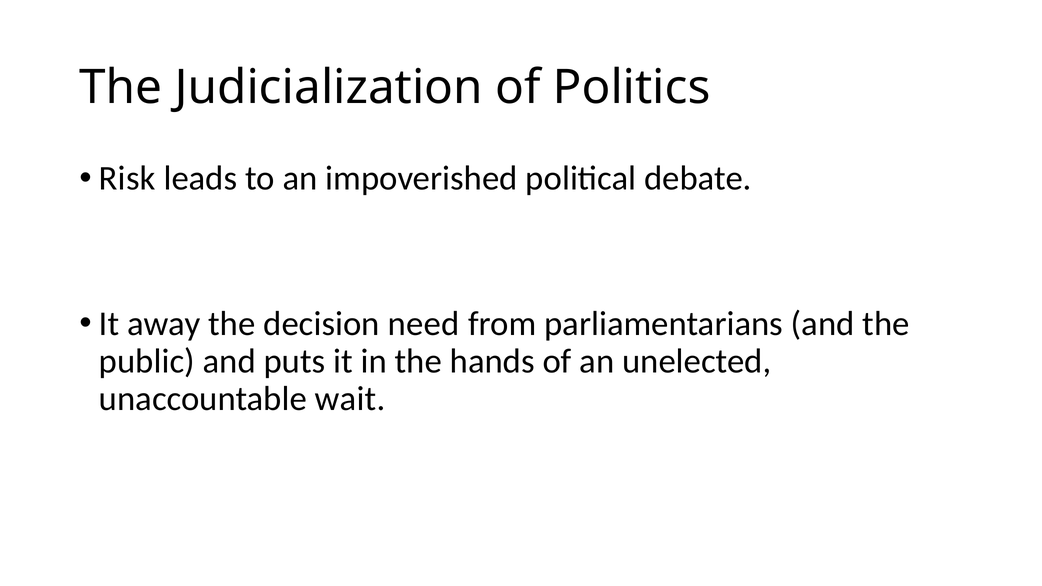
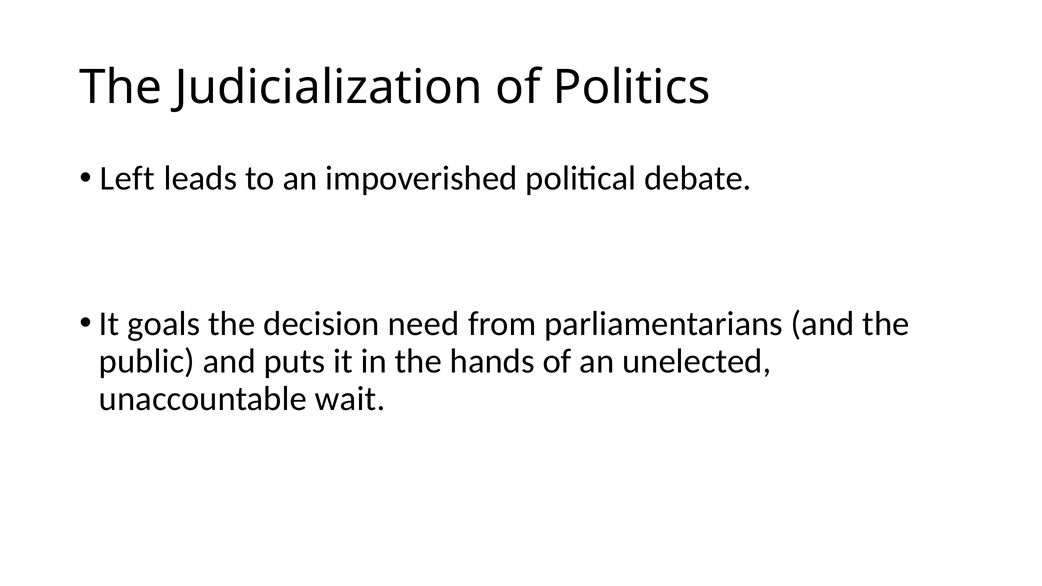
Risk: Risk -> Left
away: away -> goals
